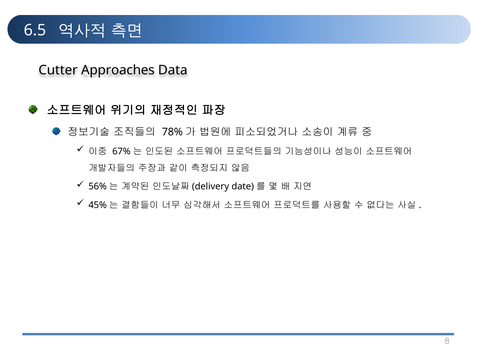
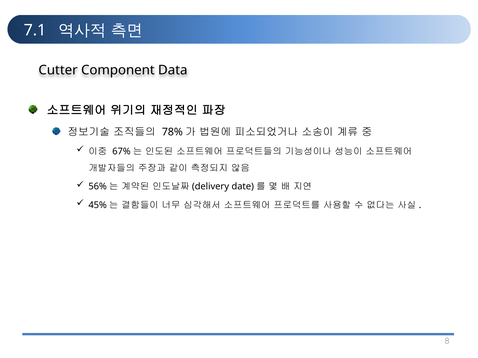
6.5: 6.5 -> 7.1
Approaches: Approaches -> Component
